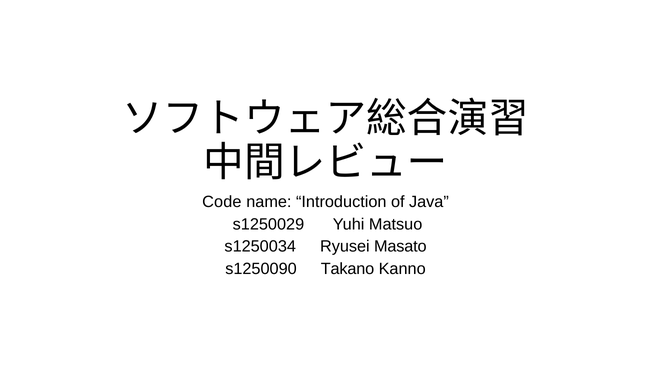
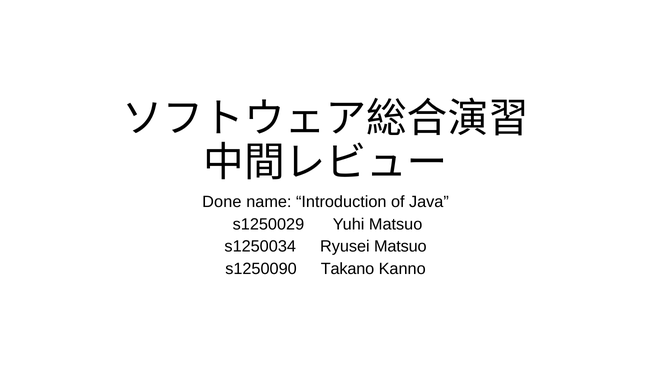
Code: Code -> Done
Ryusei Masato: Masato -> Matsuo
